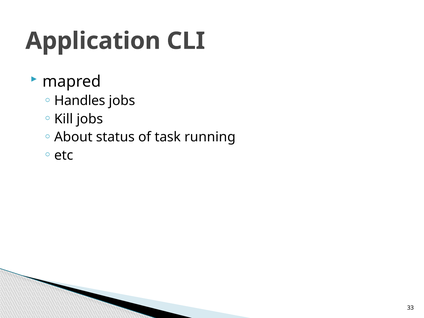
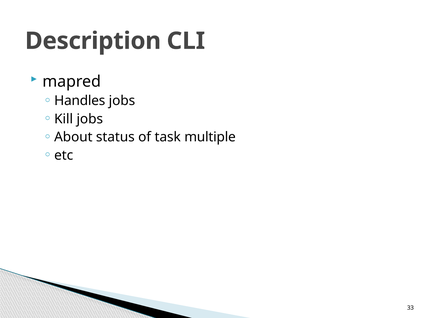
Application: Application -> Description
running: running -> multiple
